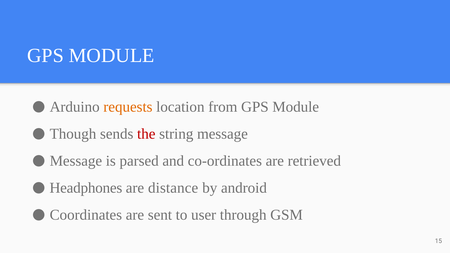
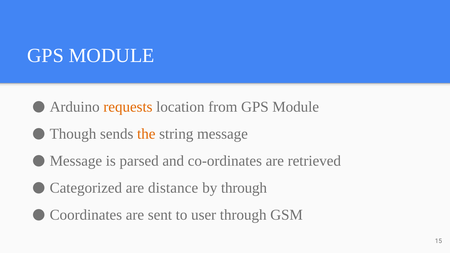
the colour: red -> orange
Headphones: Headphones -> Categorized
by android: android -> through
